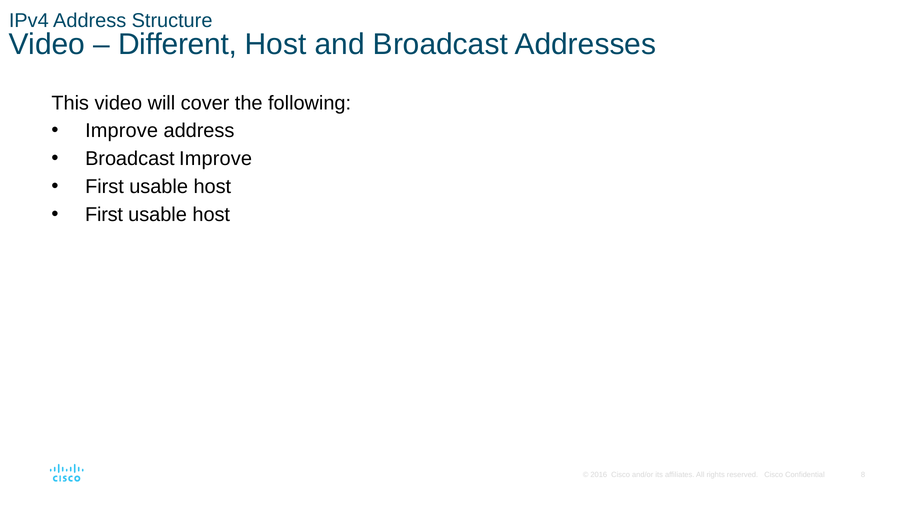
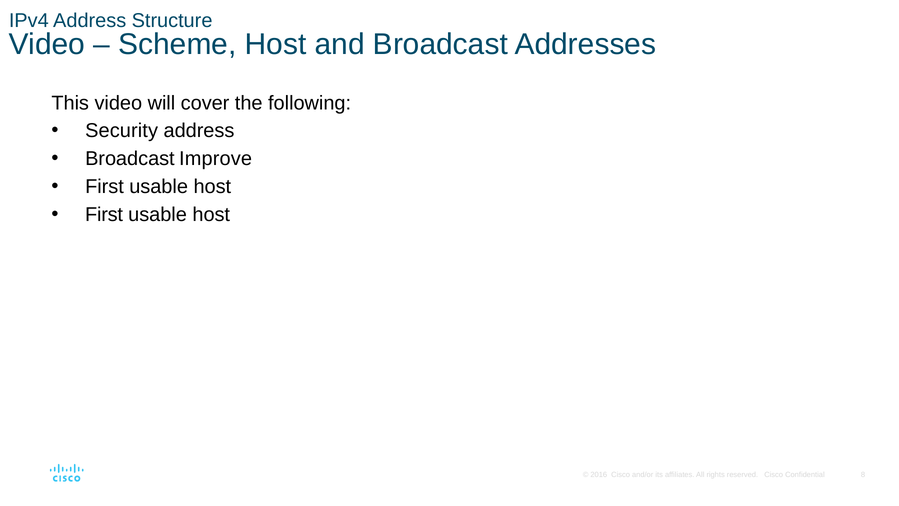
Different: Different -> Scheme
Improve at (122, 131): Improve -> Security
